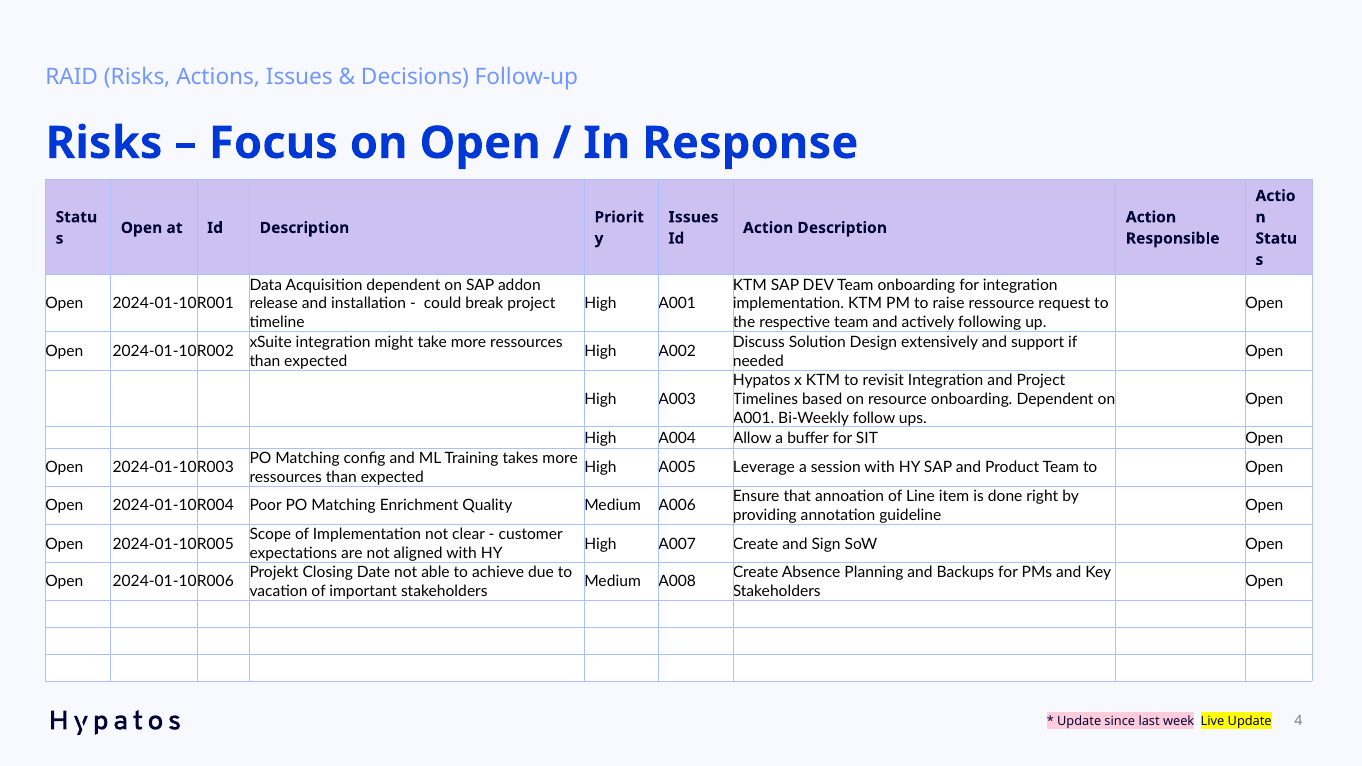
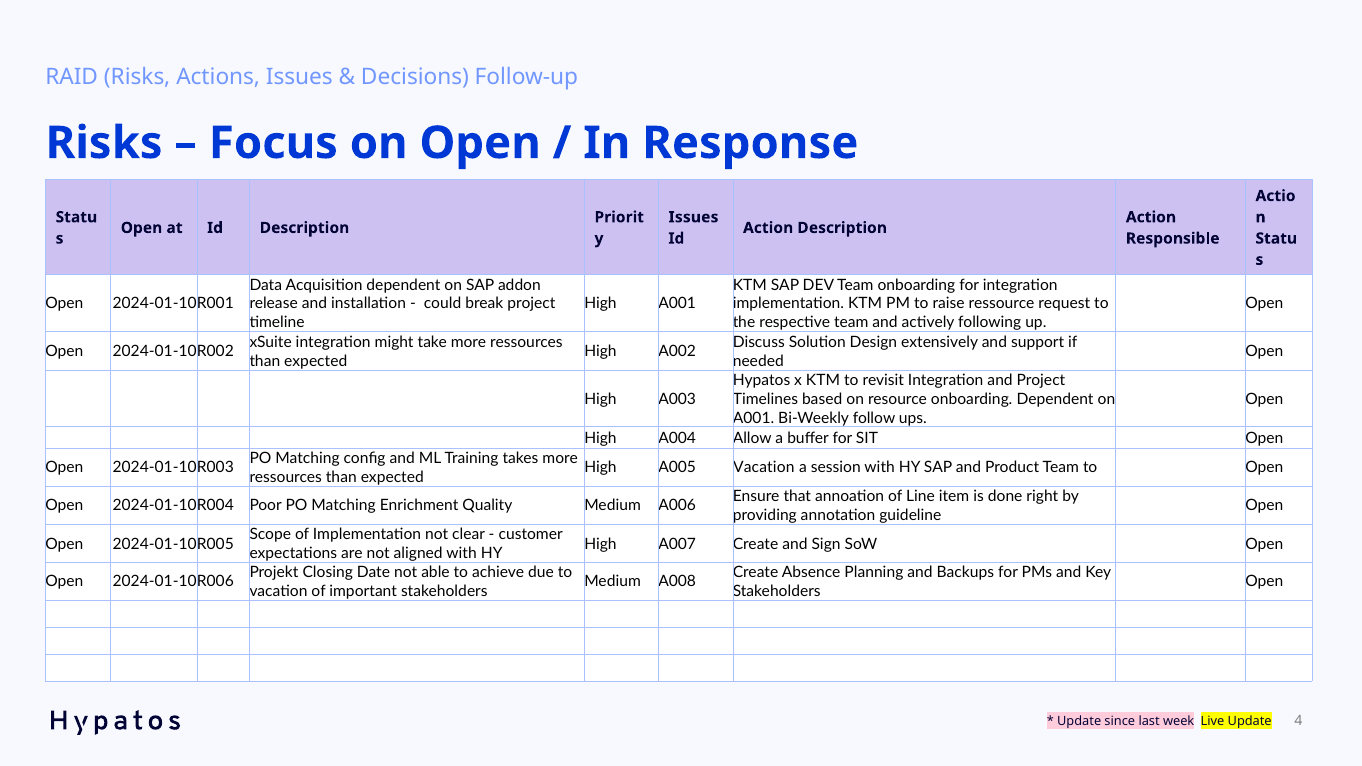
A005 Leverage: Leverage -> Vacation
